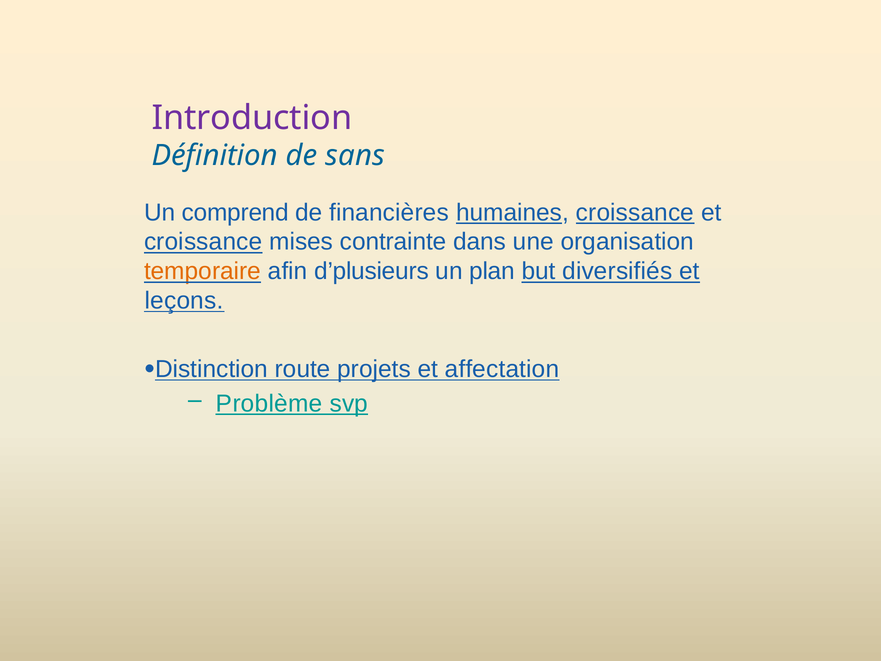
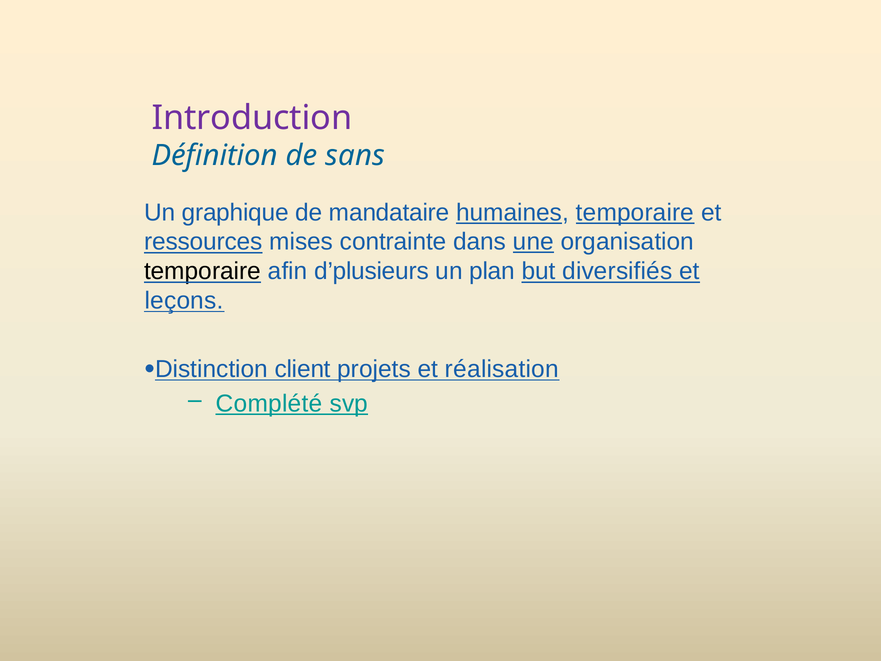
comprend: comprend -> graphique
financières: financières -> mandataire
humaines croissance: croissance -> temporaire
croissance at (203, 242): croissance -> ressources
une underline: none -> present
temporaire at (203, 271) colour: orange -> black
route: route -> client
affectation: affectation -> réalisation
Problème: Problème -> Complété
